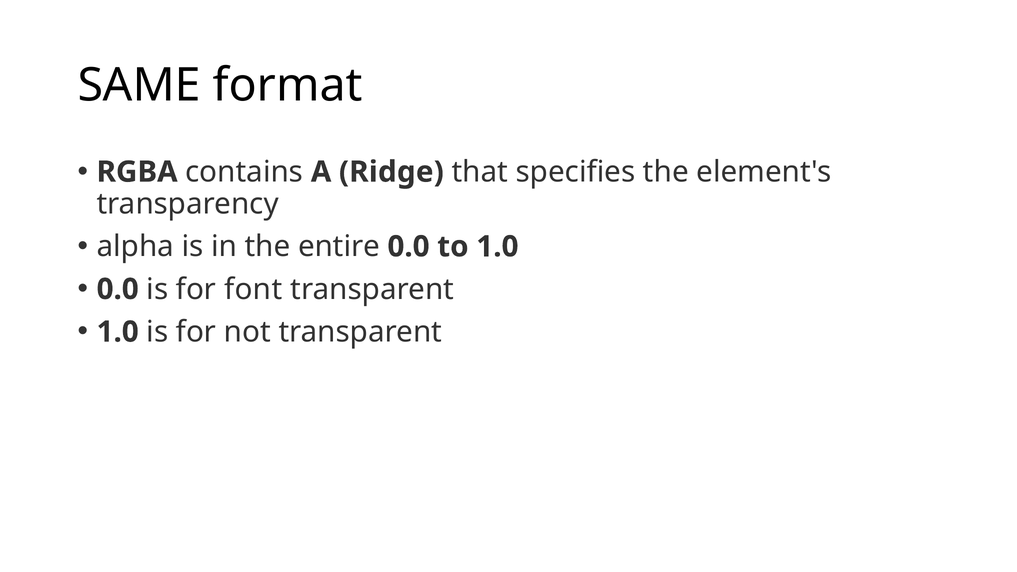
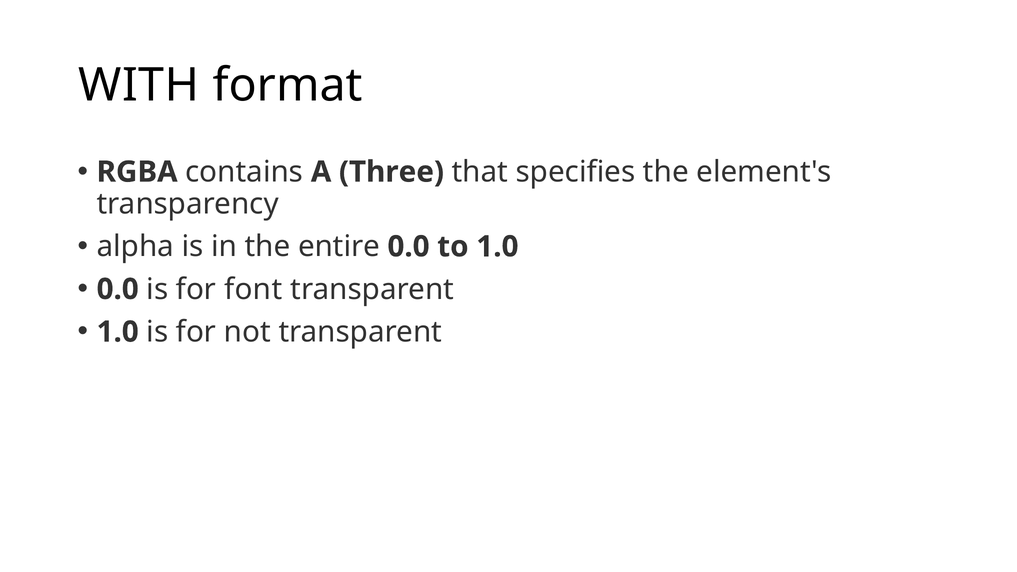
SAME: SAME -> WITH
Ridge: Ridge -> Three
